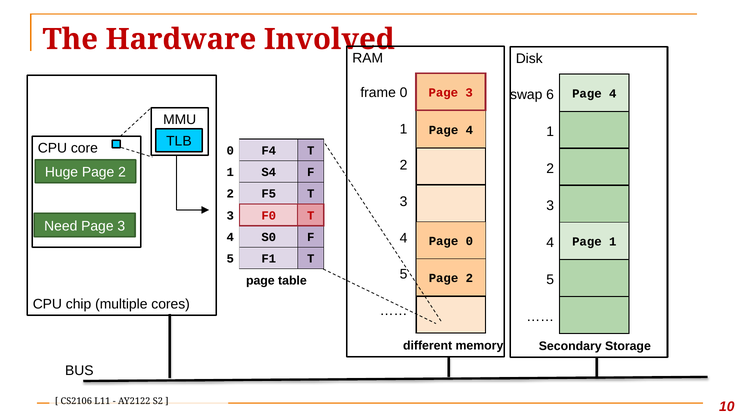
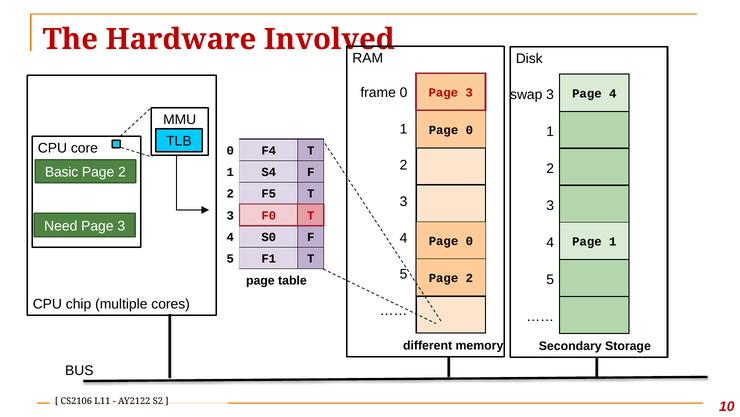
swap 6: 6 -> 3
4 at (469, 130): 4 -> 0
Huge: Huge -> Basic
